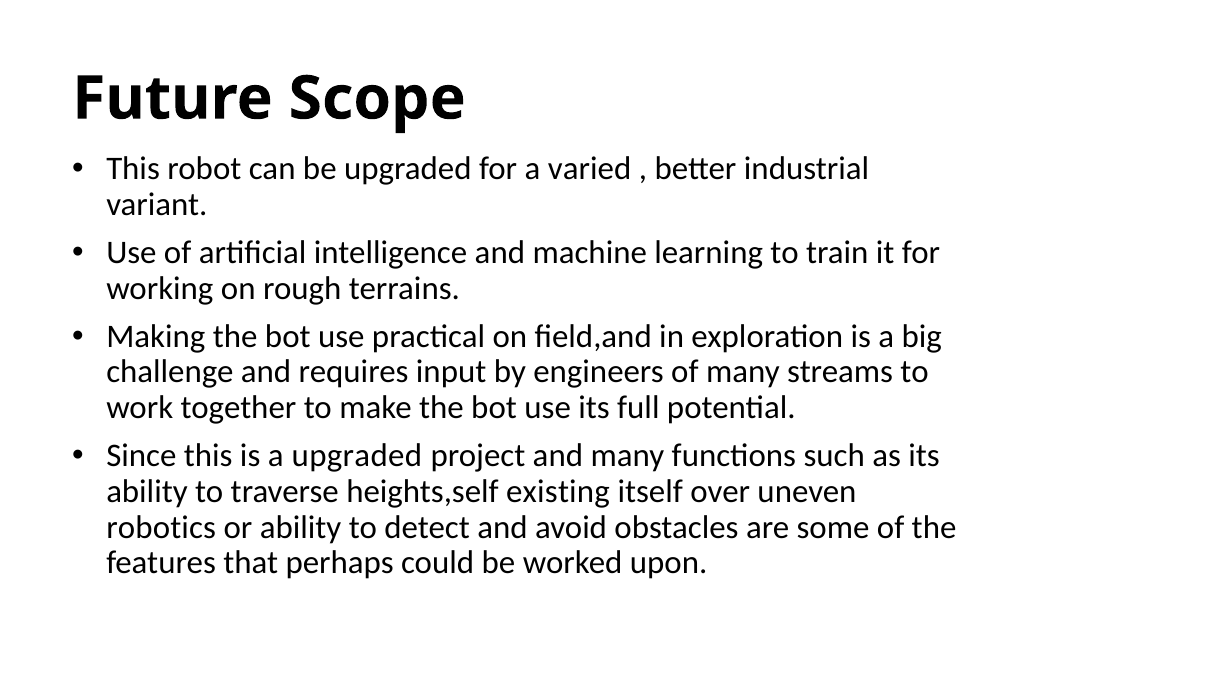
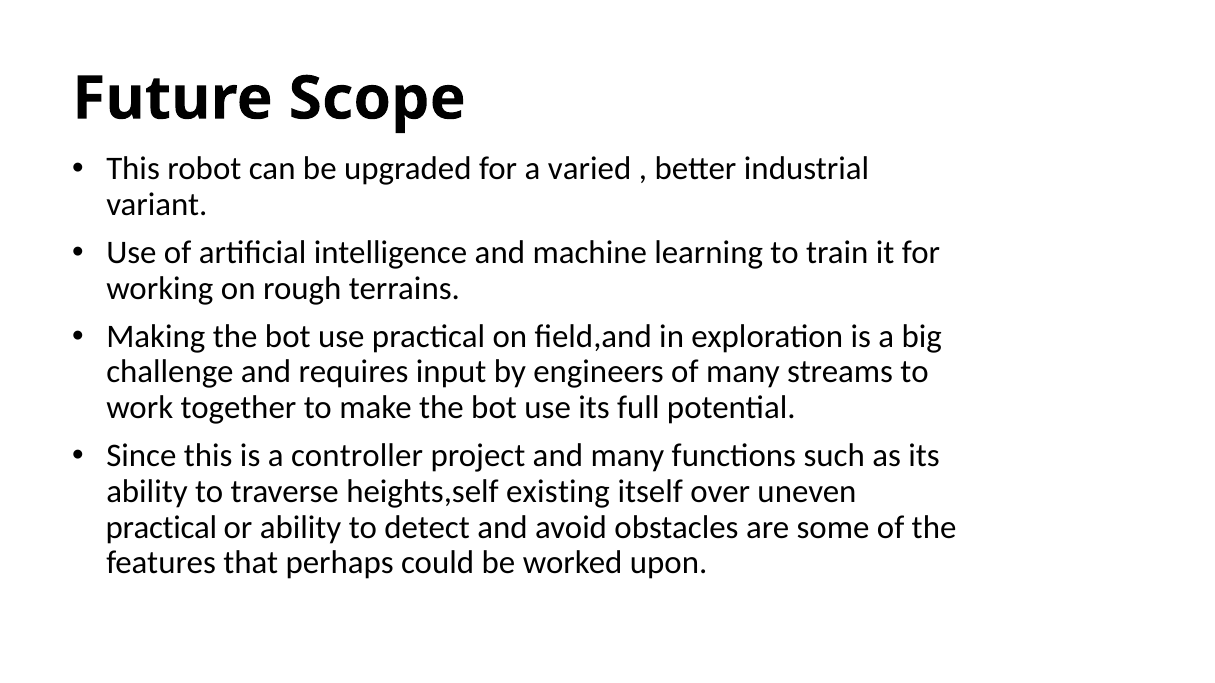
a upgraded: upgraded -> controller
robotics at (161, 527): robotics -> practical
